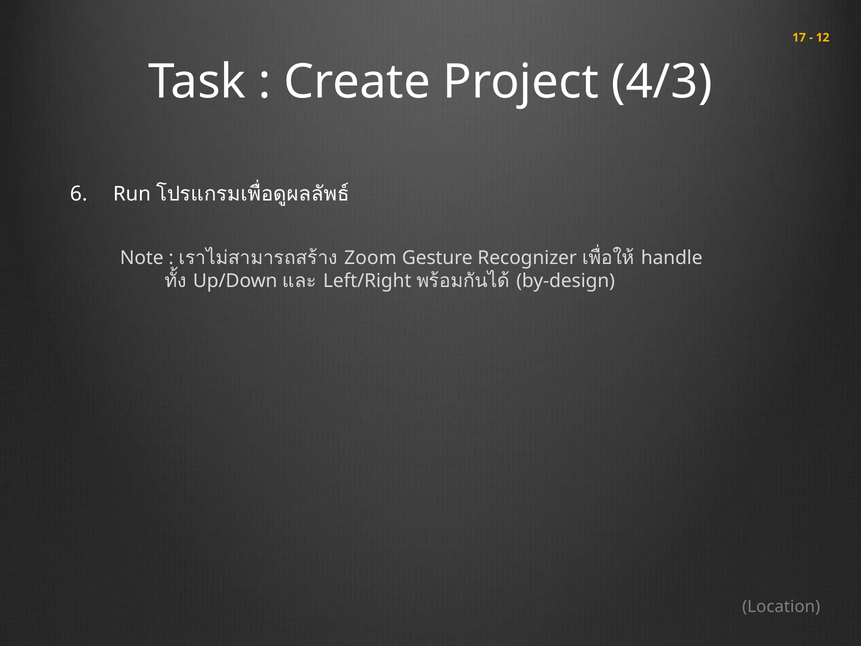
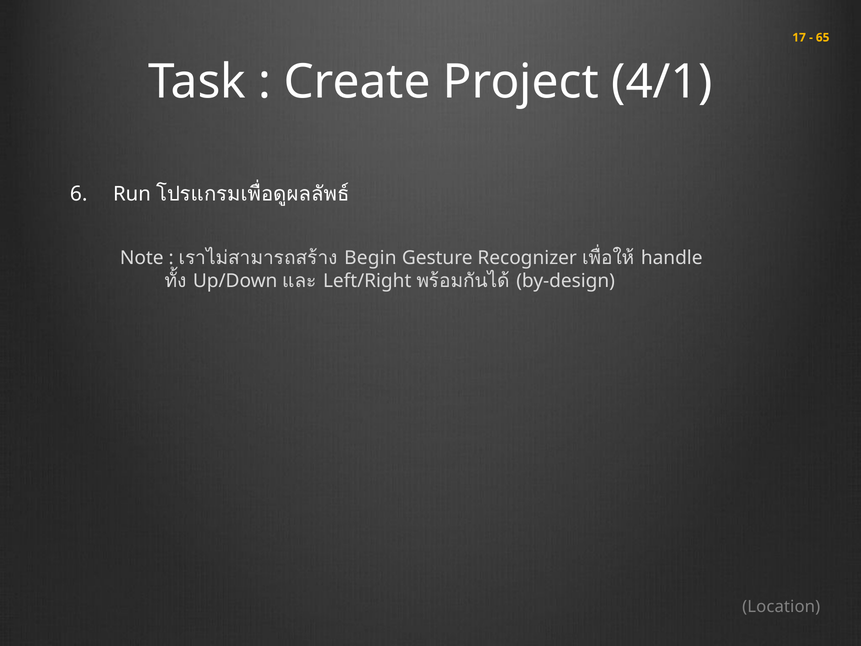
12: 12 -> 65
4/3: 4/3 -> 4/1
Zoom: Zoom -> Begin
